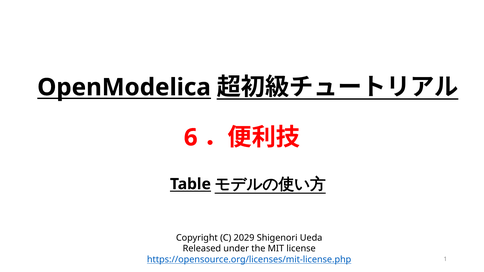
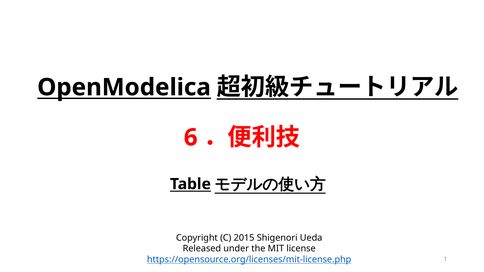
2029: 2029 -> 2015
